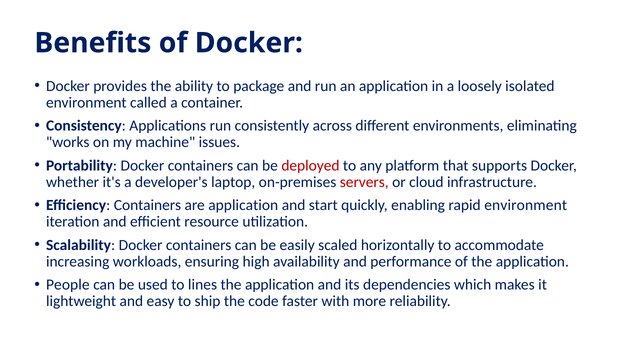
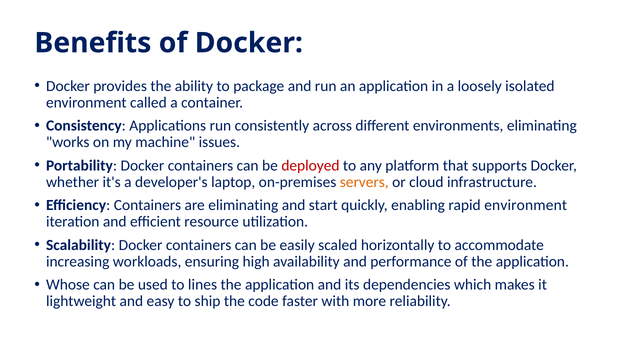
servers colour: red -> orange
are application: application -> eliminating
People: People -> Whose
